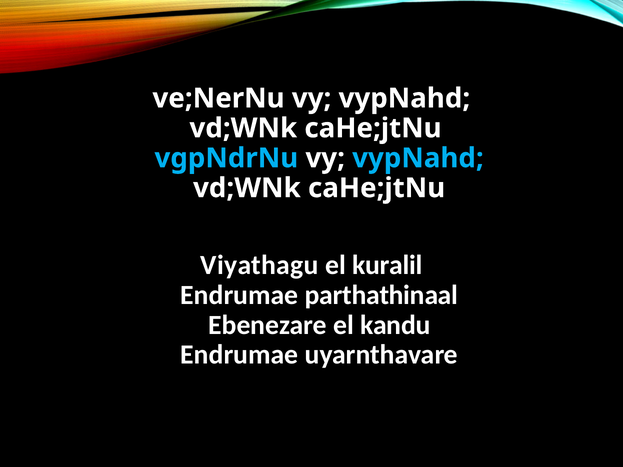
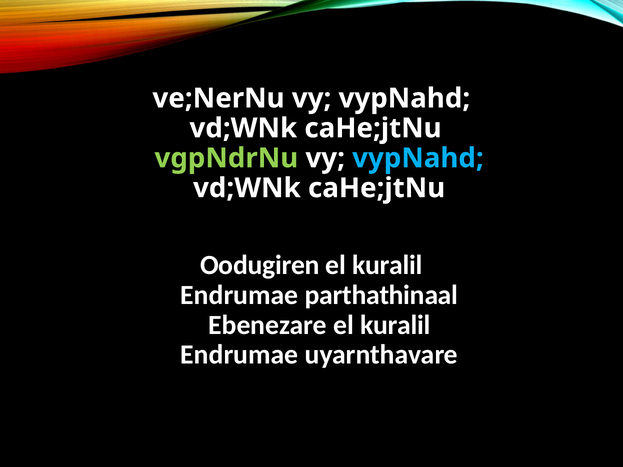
vgpNdrNu colour: light blue -> light green
Viyathagu: Viyathagu -> Oodugiren
Ebenezare el kandu: kandu -> kuralil
